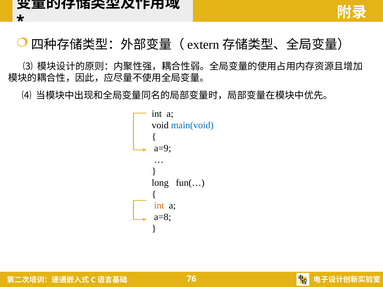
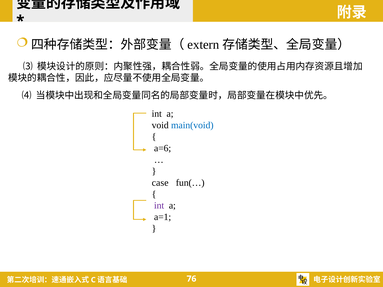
a=9: a=9 -> a=6
long: long -> case
int at (159, 206) colour: orange -> purple
a=8: a=8 -> a=1
